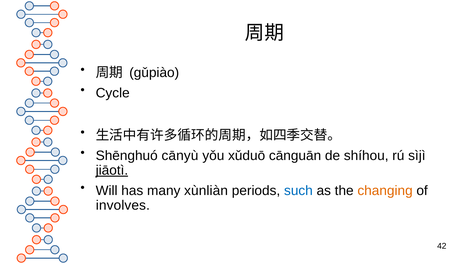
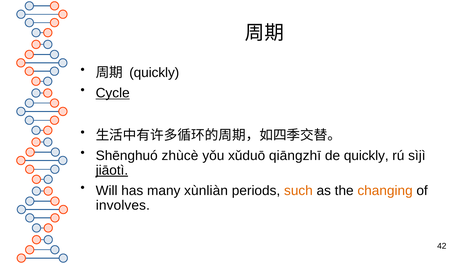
gǔpiào at (154, 73): gǔpiào -> quickly
Cycle underline: none -> present
cānyù: cānyù -> zhùcè
cānguān: cānguān -> qiāngzhī
de shíhou: shíhou -> quickly
such colour: blue -> orange
